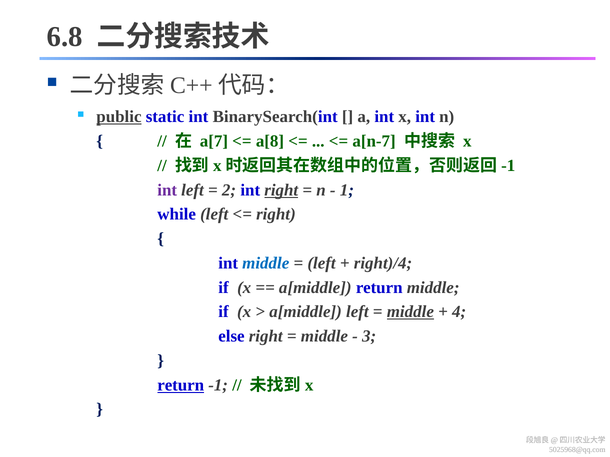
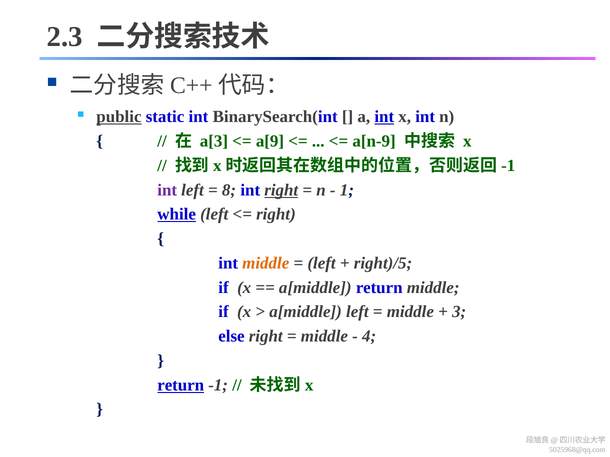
6.8: 6.8 -> 2.3
int at (384, 117) underline: none -> present
a[7: a[7 -> a[3
a[8: a[8 -> a[9
a[n-7: a[n-7 -> a[n-9
2: 2 -> 8
while underline: none -> present
middle at (266, 263) colour: blue -> orange
right)/4: right)/4 -> right)/5
middle at (410, 312) underline: present -> none
4: 4 -> 3
3: 3 -> 4
